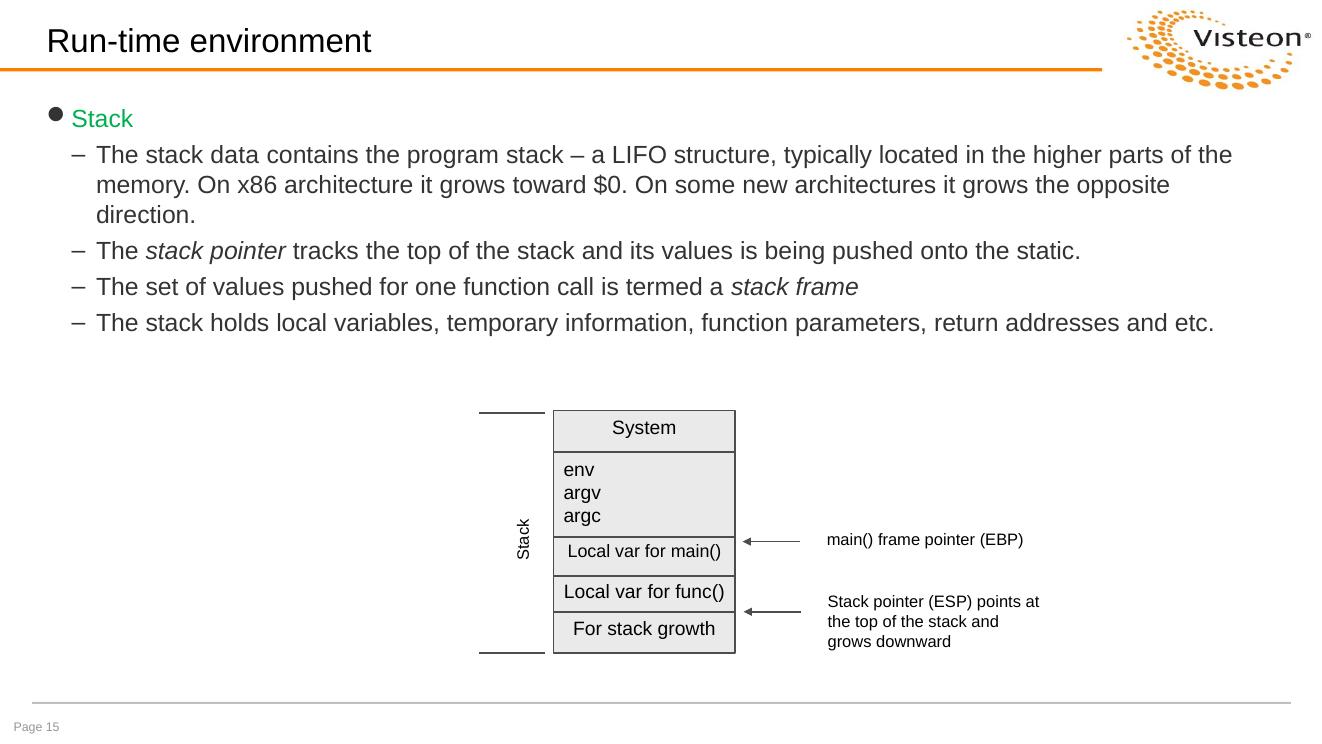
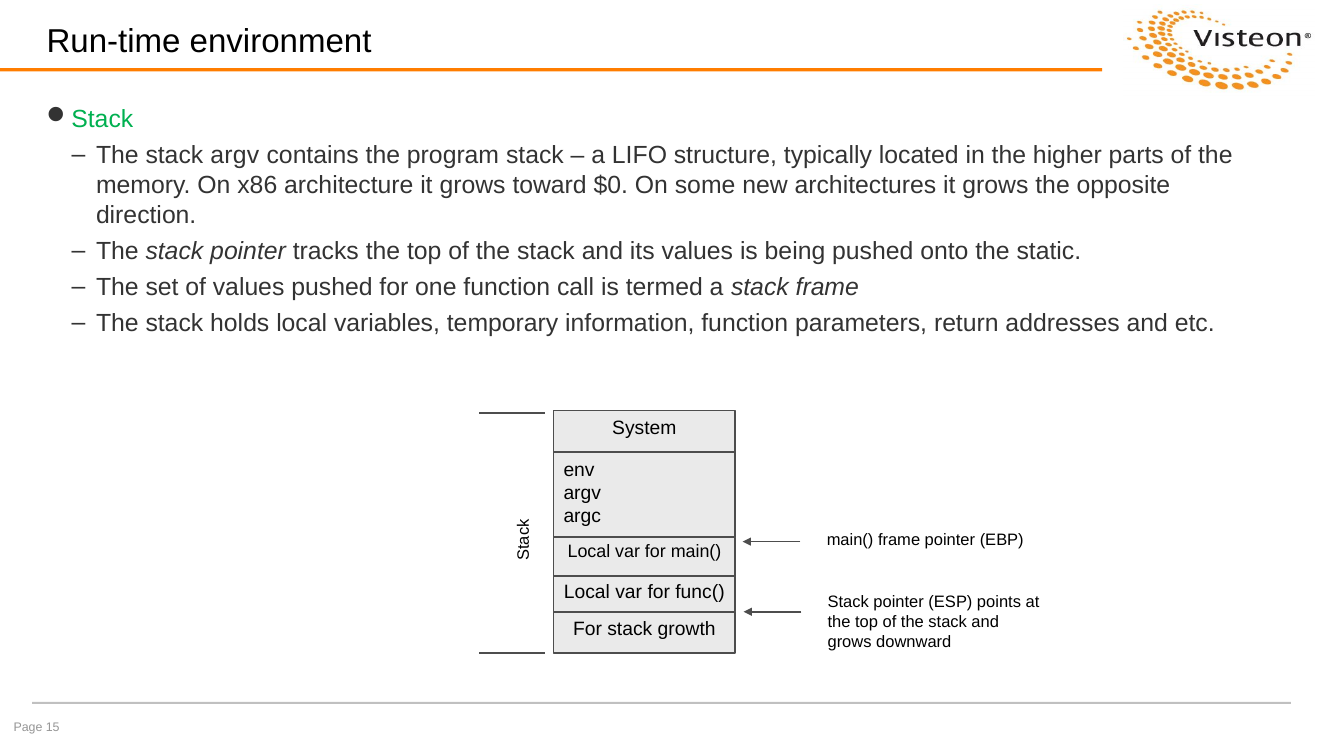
stack data: data -> argv
